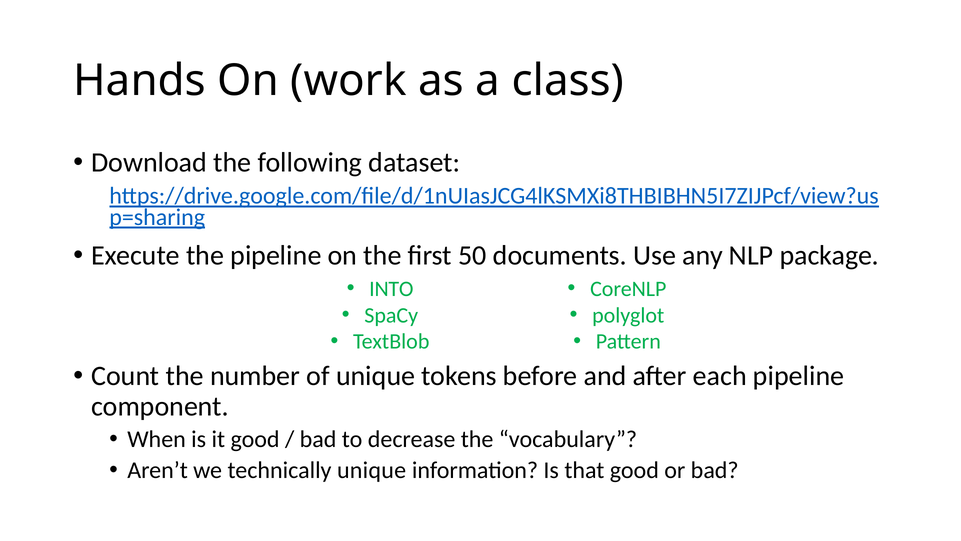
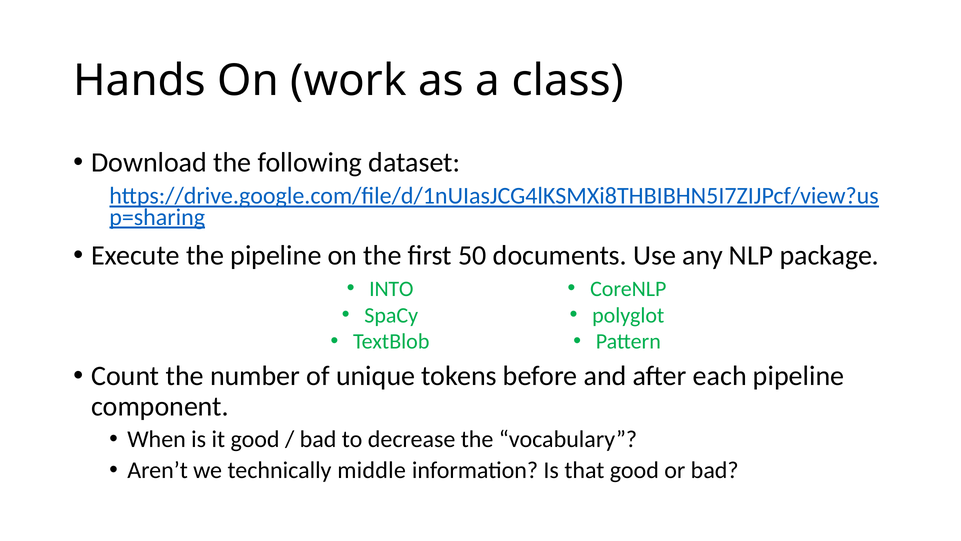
technically unique: unique -> middle
